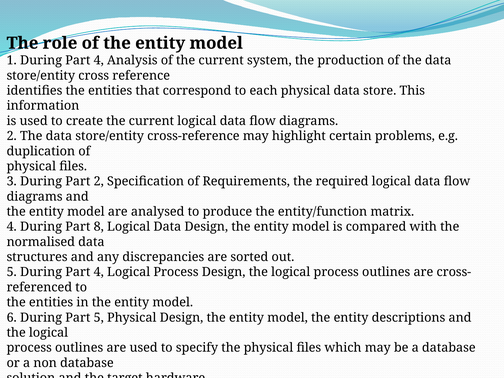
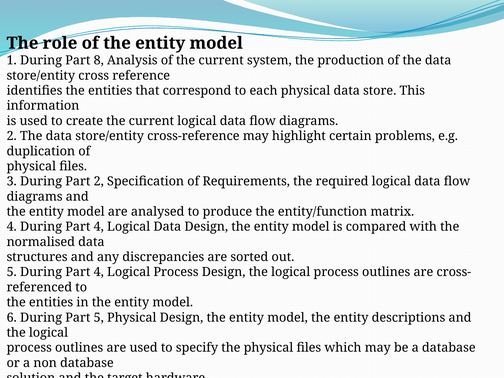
1 During Part 4: 4 -> 8
4 During Part 8: 8 -> 4
